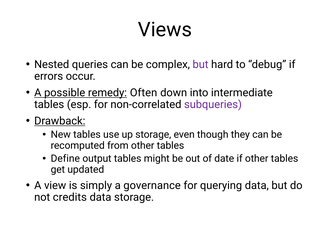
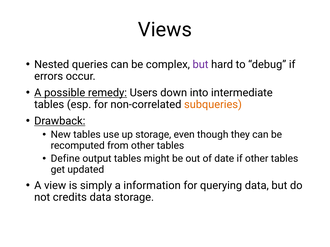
Often: Often -> Users
subqueries colour: purple -> orange
governance: governance -> information
